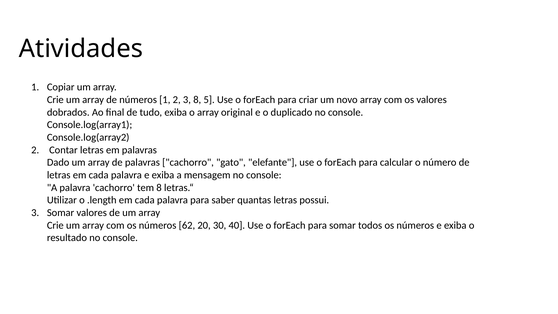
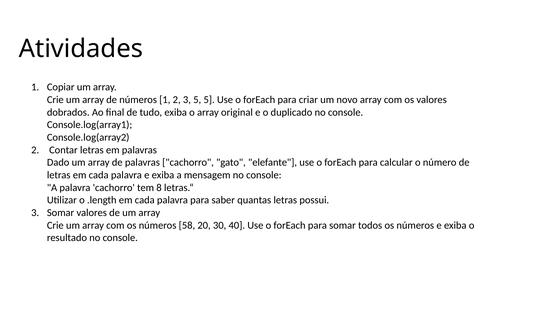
3 8: 8 -> 5
62: 62 -> 58
